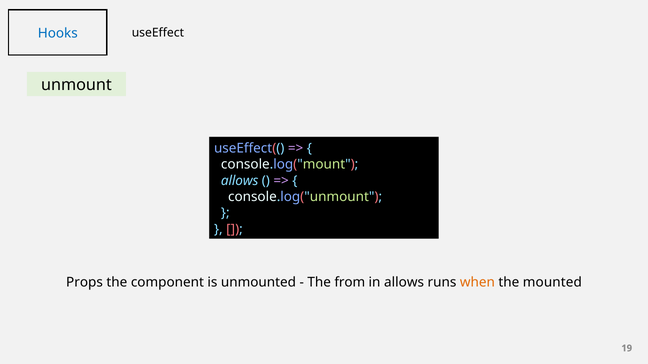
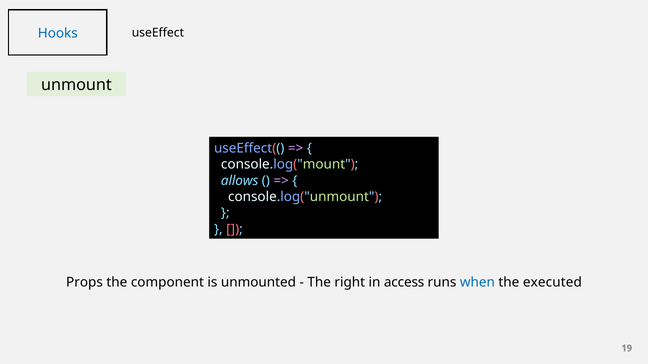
from: from -> right
in allows: allows -> access
when colour: orange -> blue
mounted: mounted -> executed
